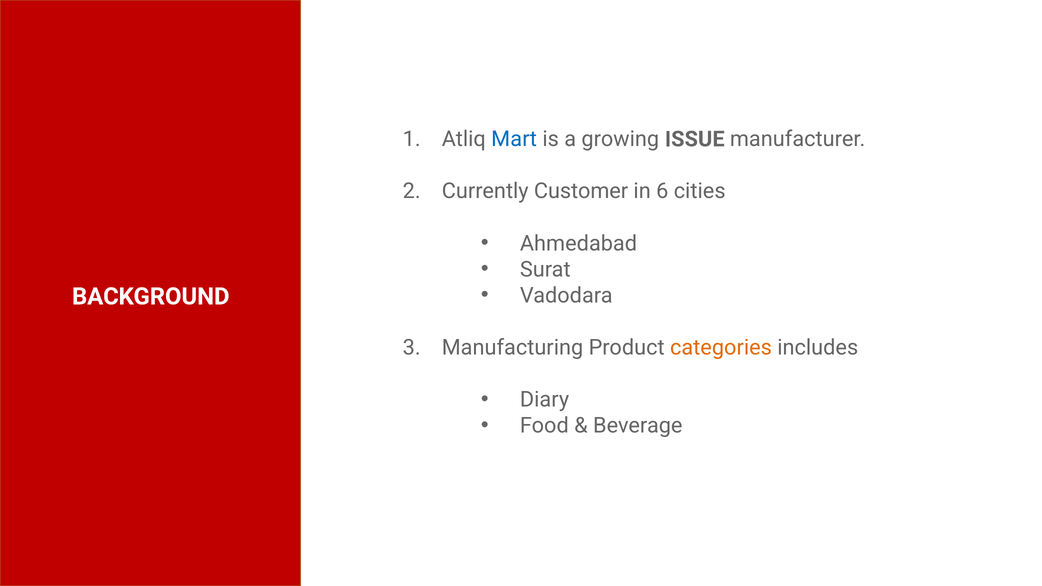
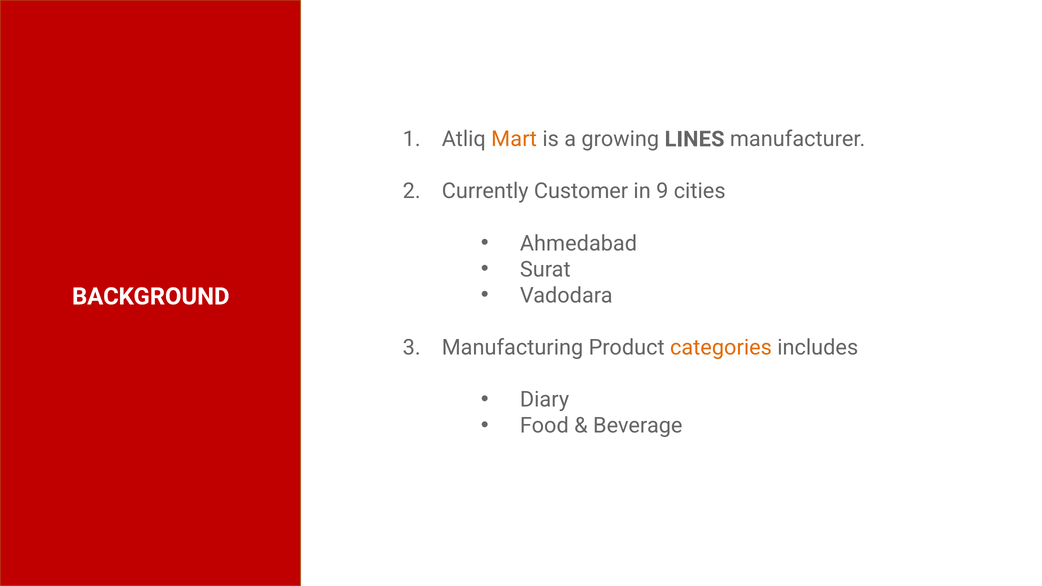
Mart colour: blue -> orange
ISSUE: ISSUE -> LINES
6: 6 -> 9
